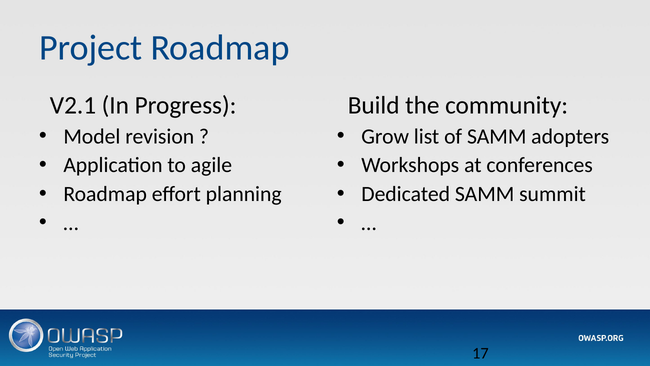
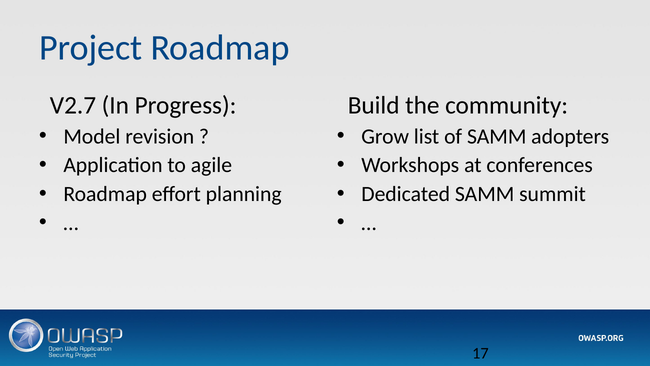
V2.1: V2.1 -> V2.7
